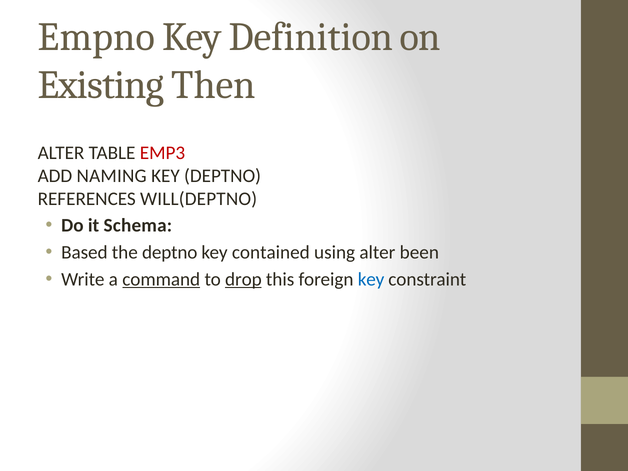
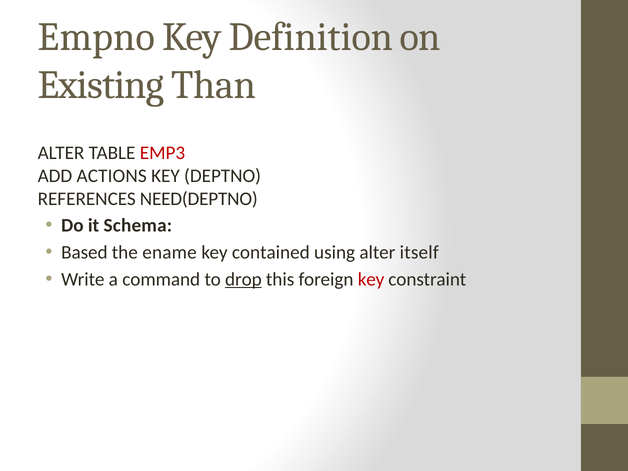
Then: Then -> Than
NAMING: NAMING -> ACTIONS
WILL(DEPTNO: WILL(DEPTNO -> NEED(DEPTNO
the deptno: deptno -> ename
been: been -> itself
command underline: present -> none
key at (371, 279) colour: blue -> red
